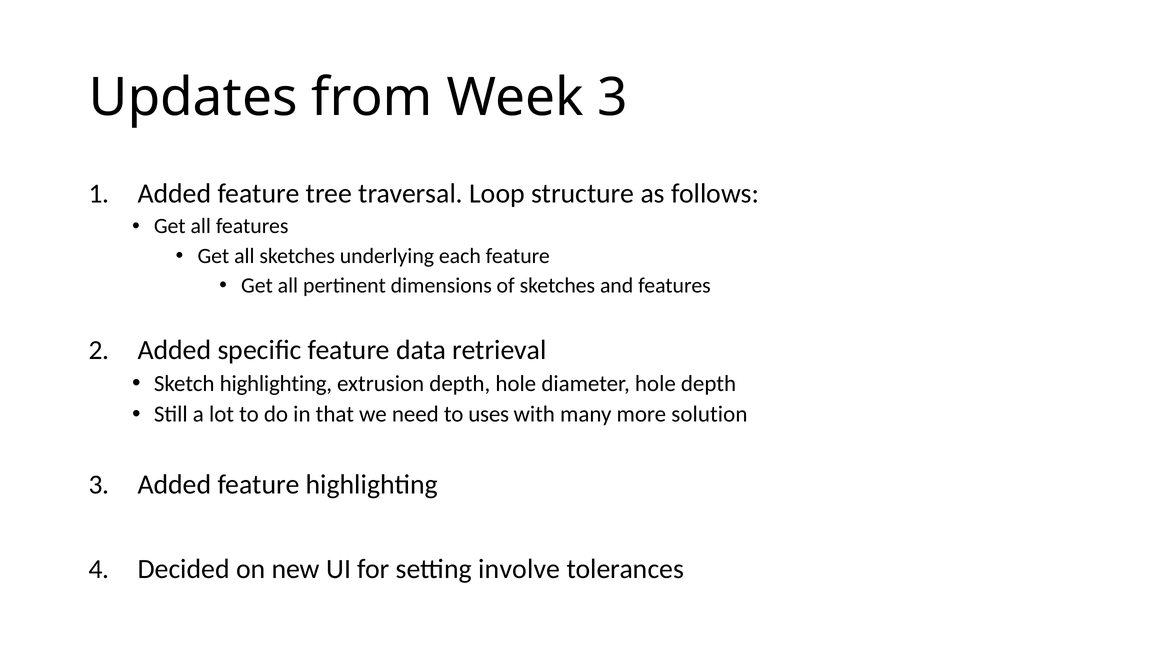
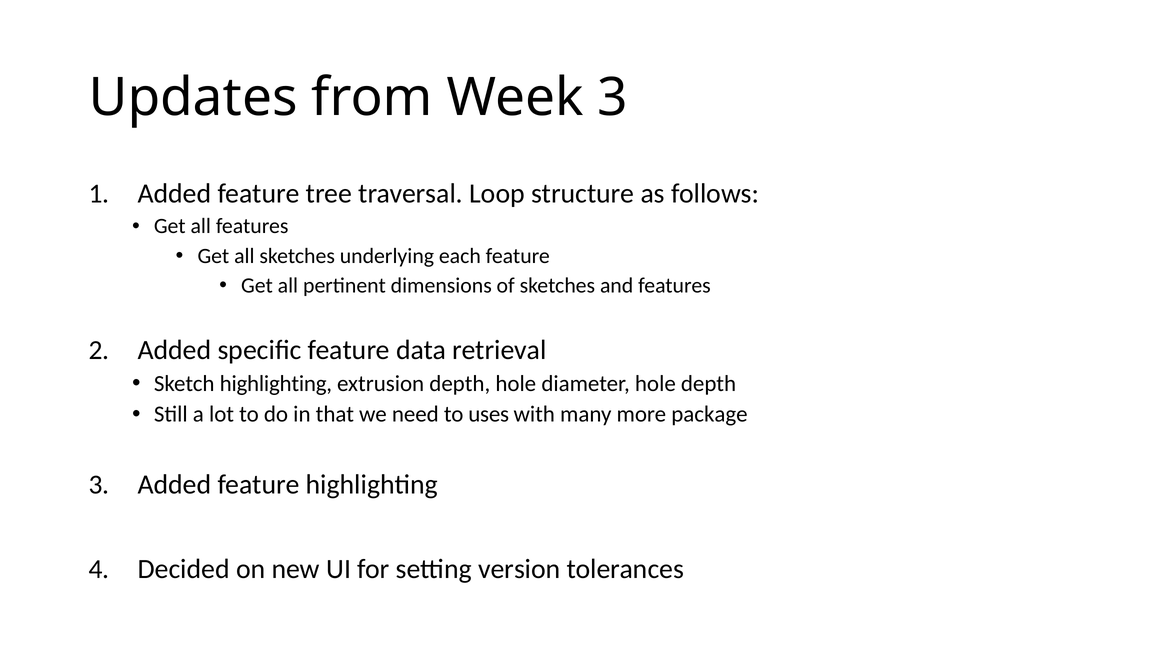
solution: solution -> package
involve: involve -> version
